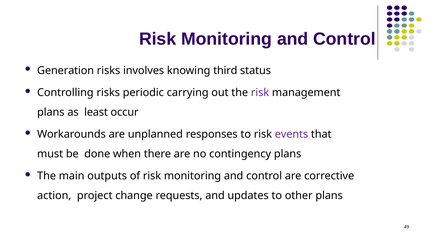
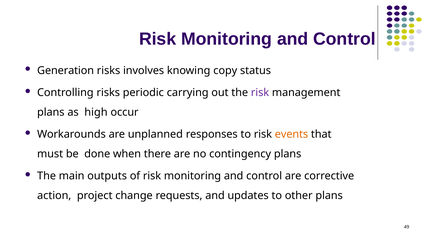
third: third -> copy
least: least -> high
events colour: purple -> orange
